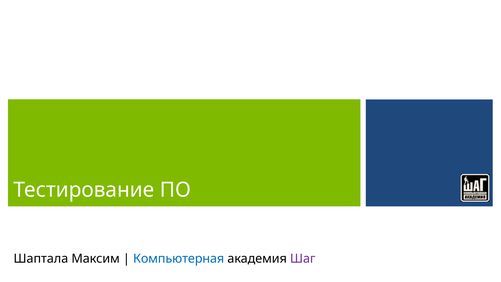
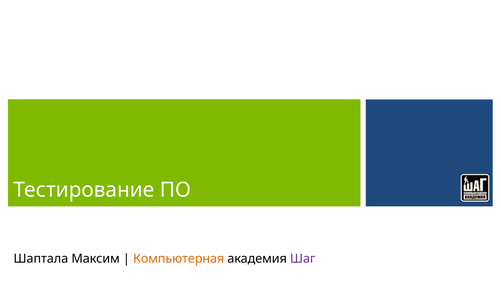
Компьютерная colour: blue -> orange
